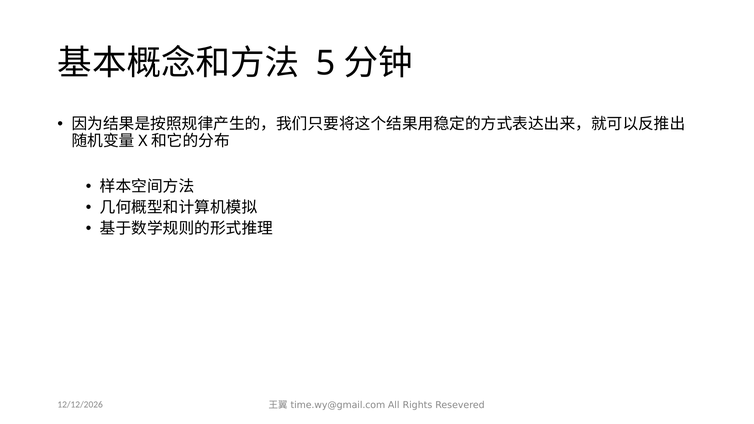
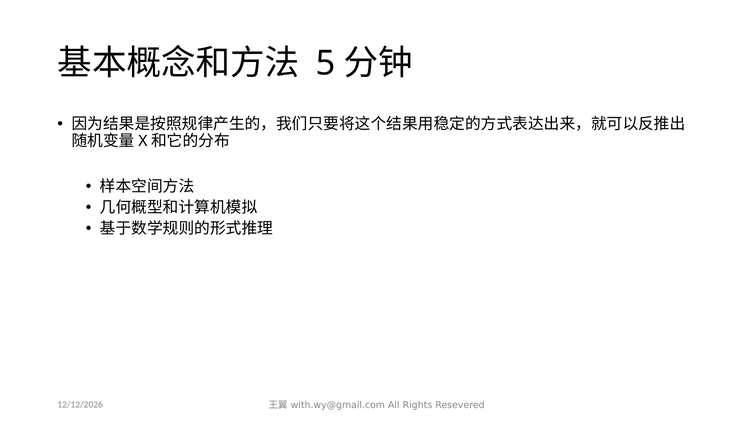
time.wy@gmail.com: time.wy@gmail.com -> with.wy@gmail.com
